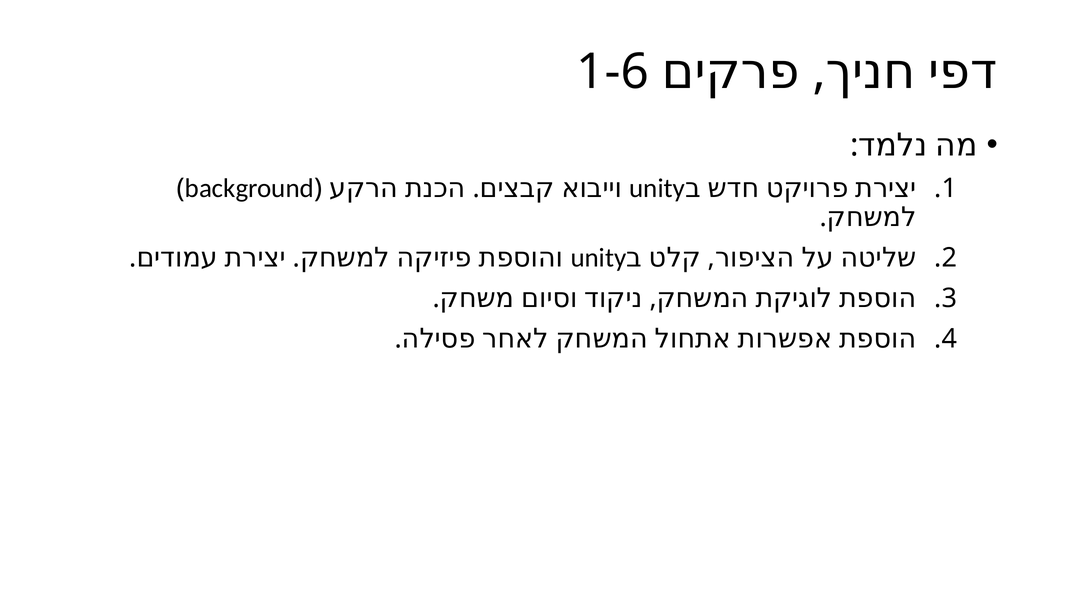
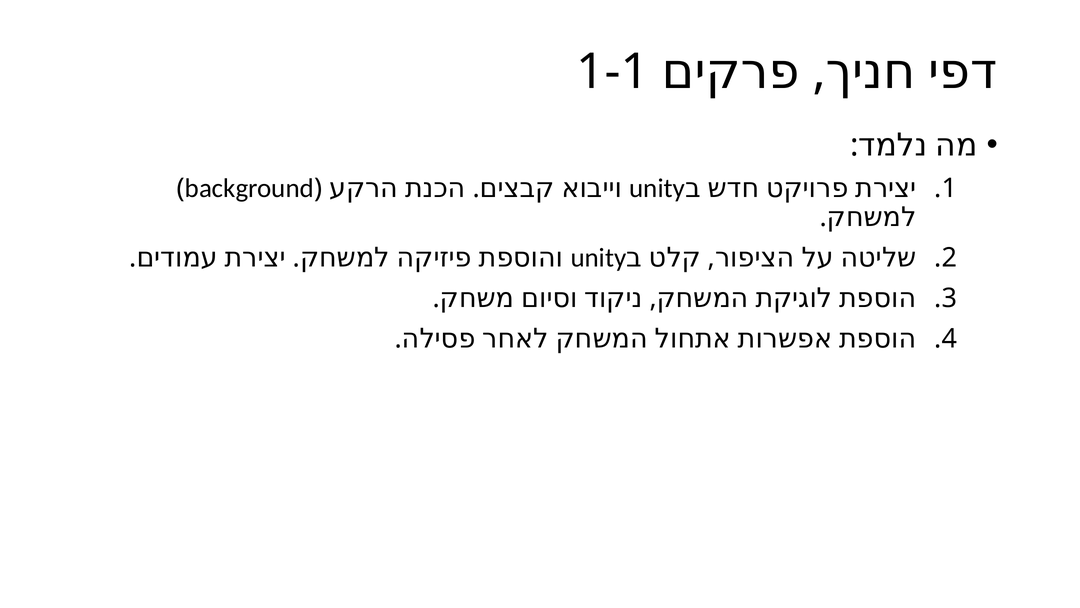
1-6: 1-6 -> 1-1
